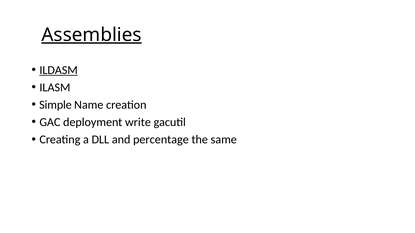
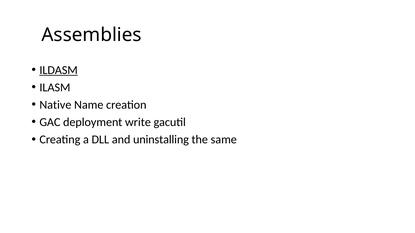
Assemblies underline: present -> none
Simple: Simple -> Native
percentage: percentage -> uninstalling
